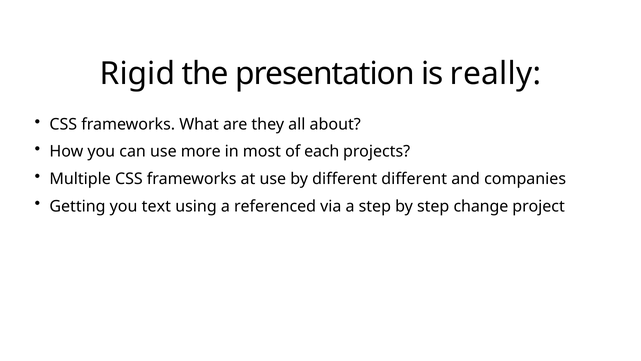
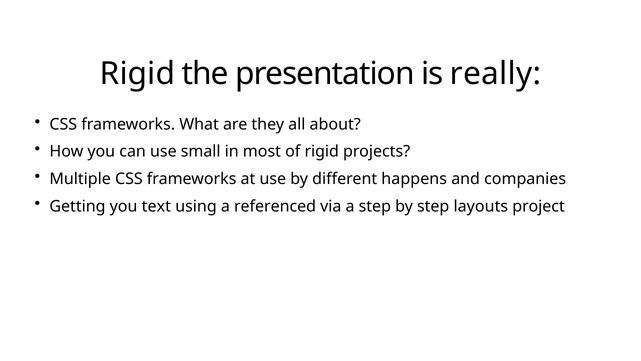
more: more -> small
of each: each -> rigid
different different: different -> happens
change: change -> layouts
